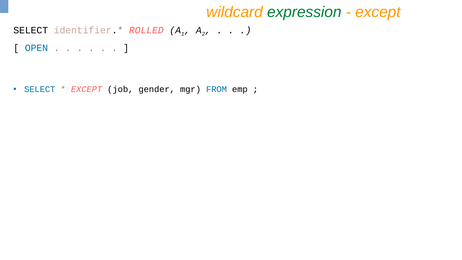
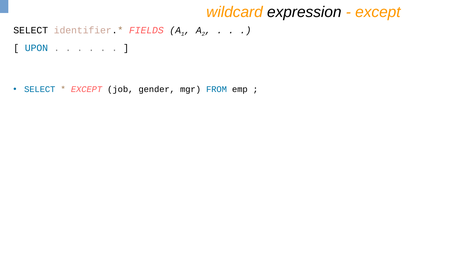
expression colour: green -> black
ROLLED: ROLLED -> FIELDS
OPEN: OPEN -> UPON
